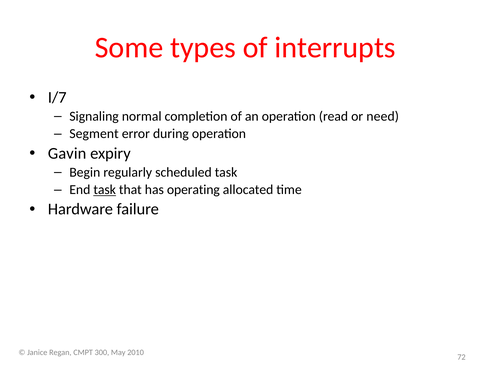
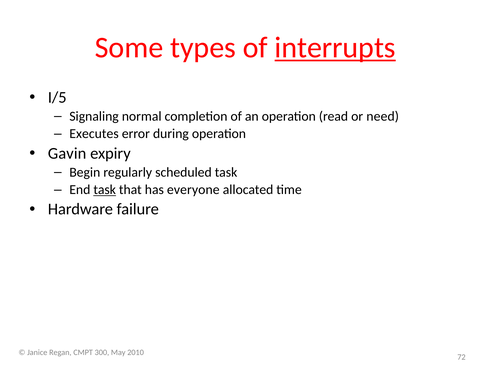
interrupts underline: none -> present
I/7: I/7 -> I/5
Segment: Segment -> Executes
operating: operating -> everyone
